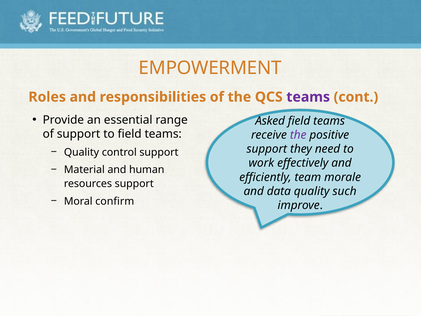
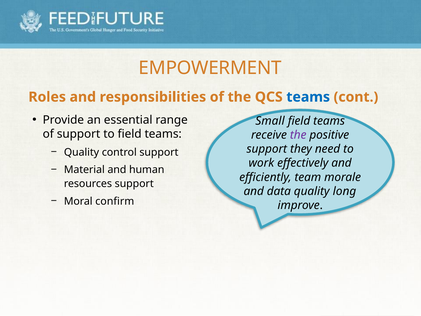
teams at (308, 97) colour: purple -> blue
Asked: Asked -> Small
such: such -> long
